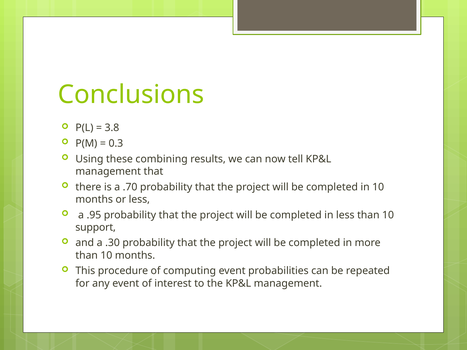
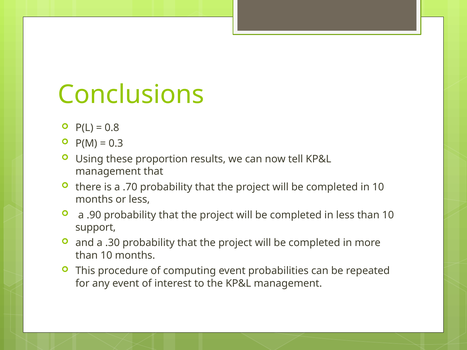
3.8: 3.8 -> 0.8
combining: combining -> proportion
.95: .95 -> .90
